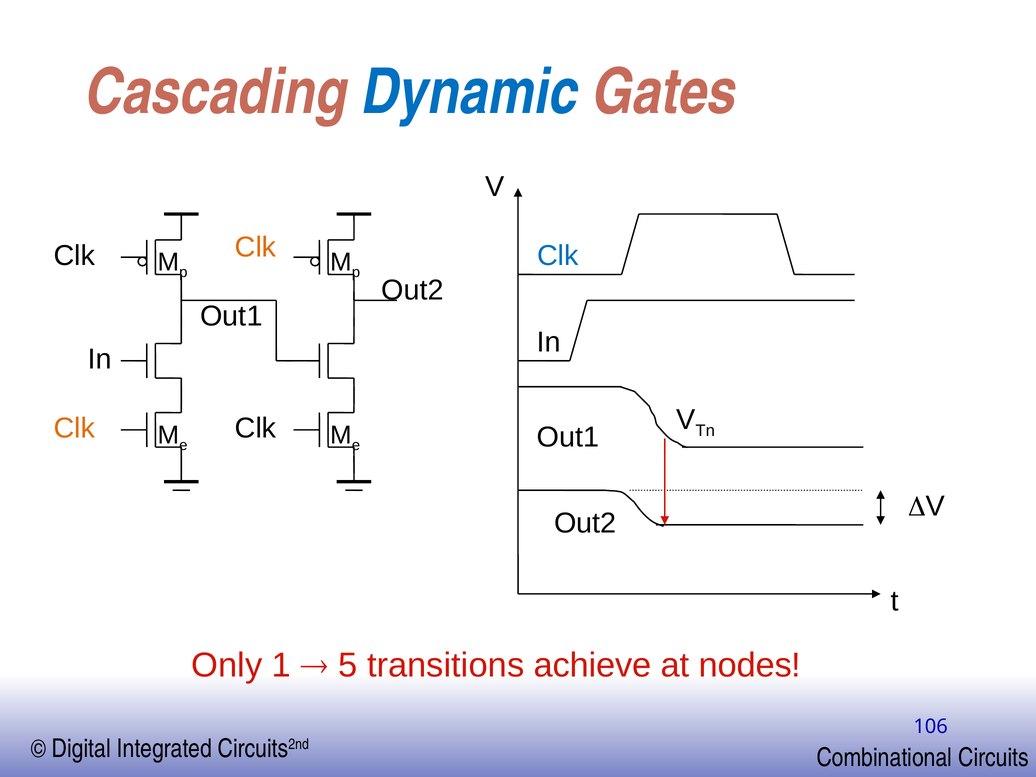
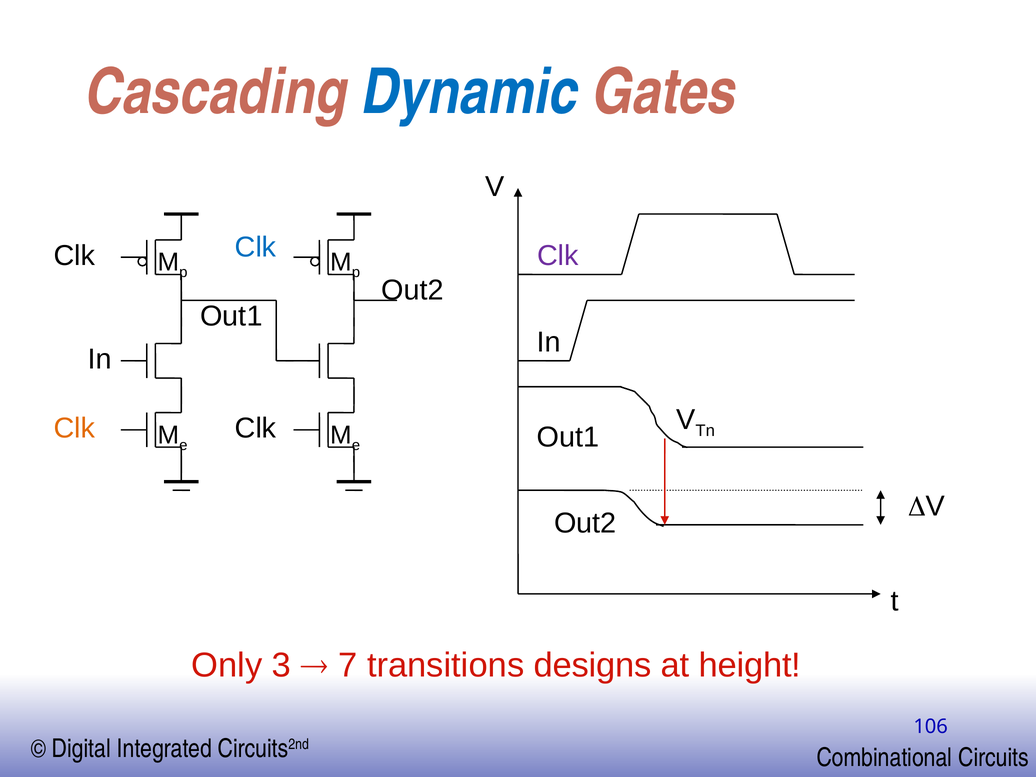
Clk at (256, 247) colour: orange -> blue
Clk at (558, 256) colour: blue -> purple
1: 1 -> 3
5: 5 -> 7
achieve: achieve -> designs
nodes: nodes -> height
